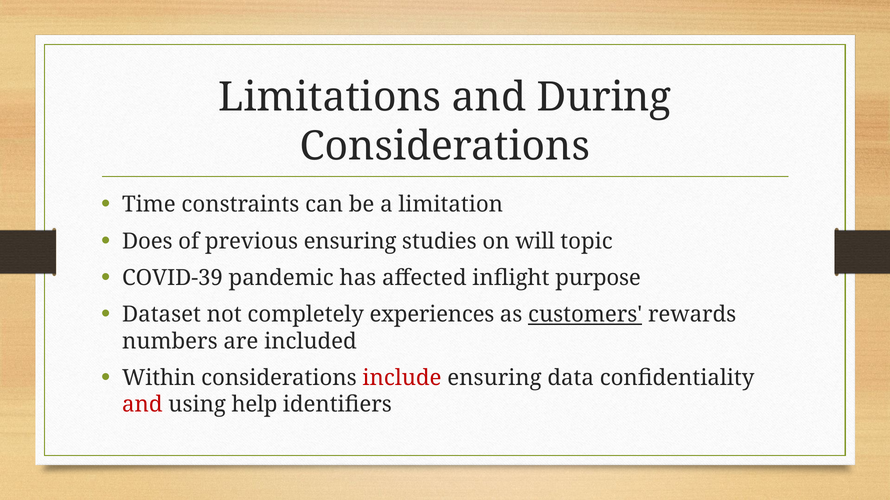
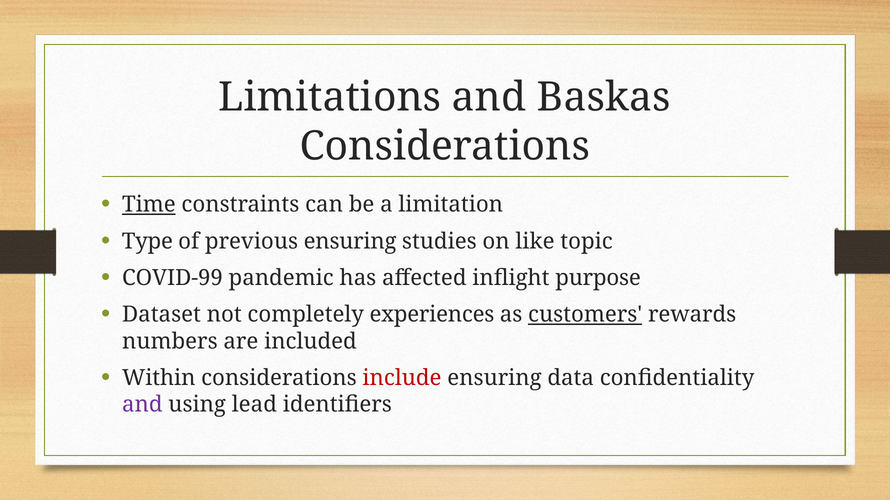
During: During -> Baskas
Time underline: none -> present
Does: Does -> Type
will: will -> like
COVID-39: COVID-39 -> COVID-99
and at (142, 405) colour: red -> purple
help: help -> lead
